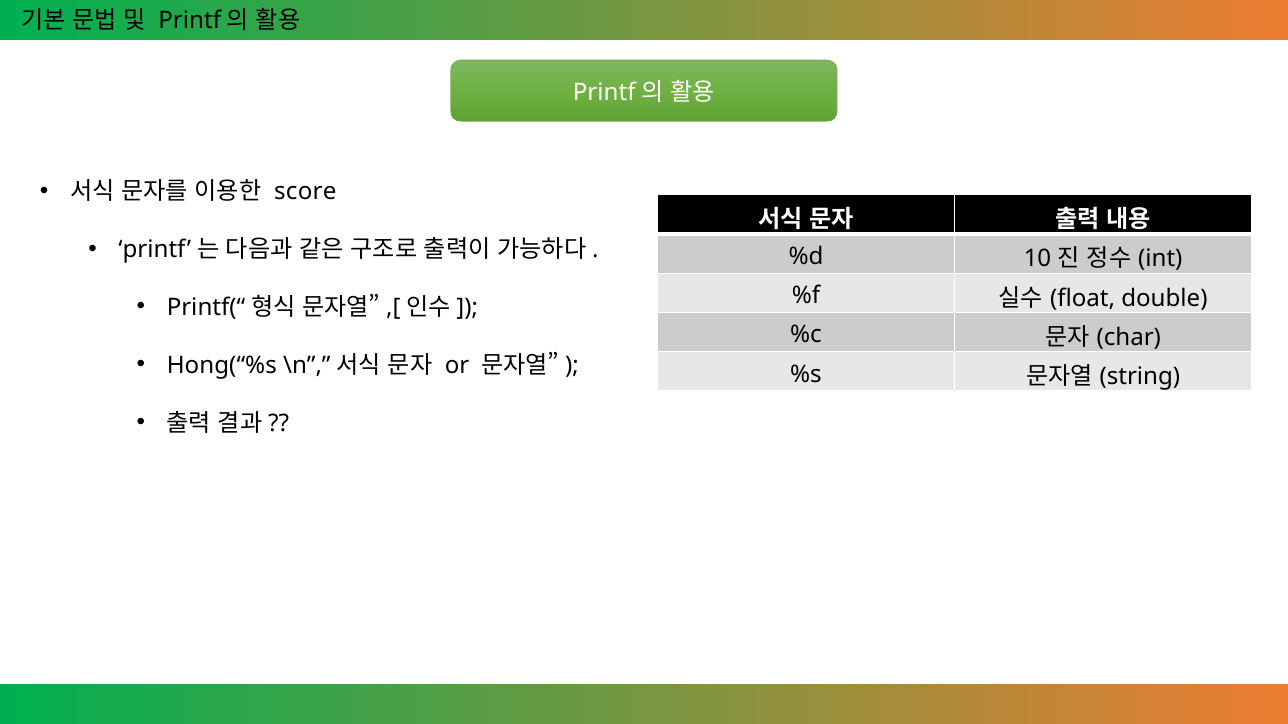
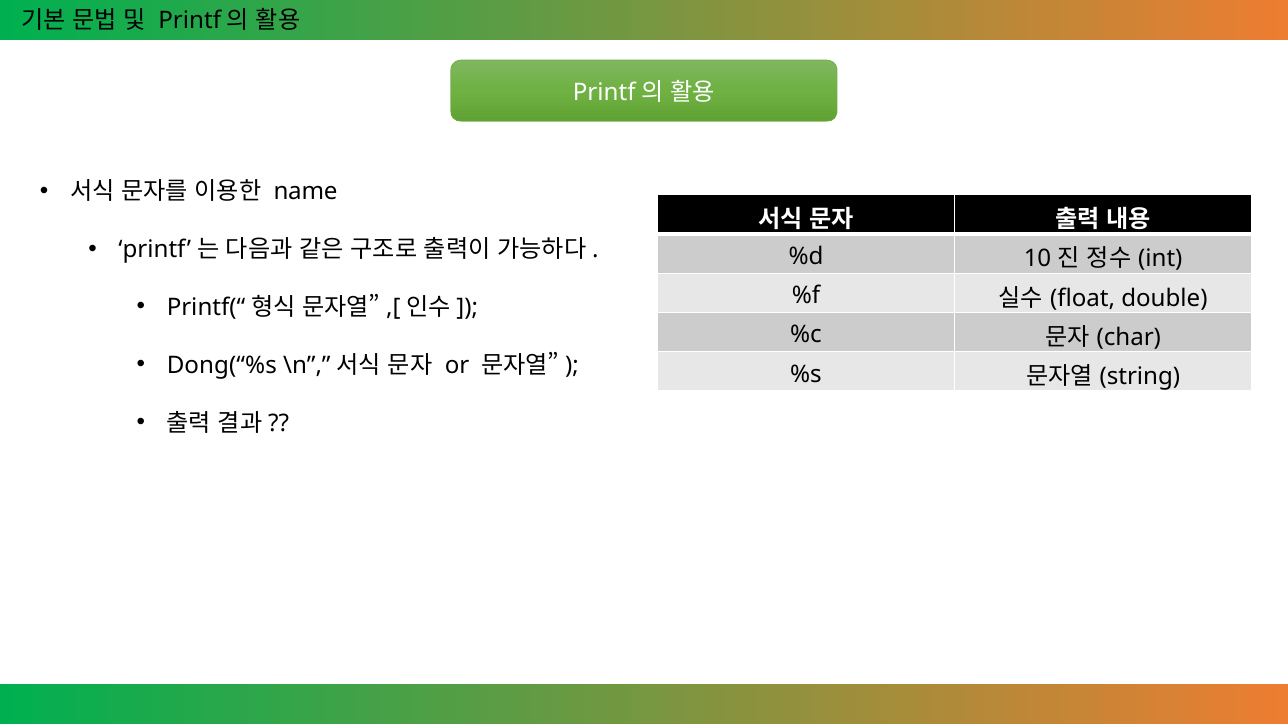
score: score -> name
Hong(“%s: Hong(“%s -> Dong(“%s
